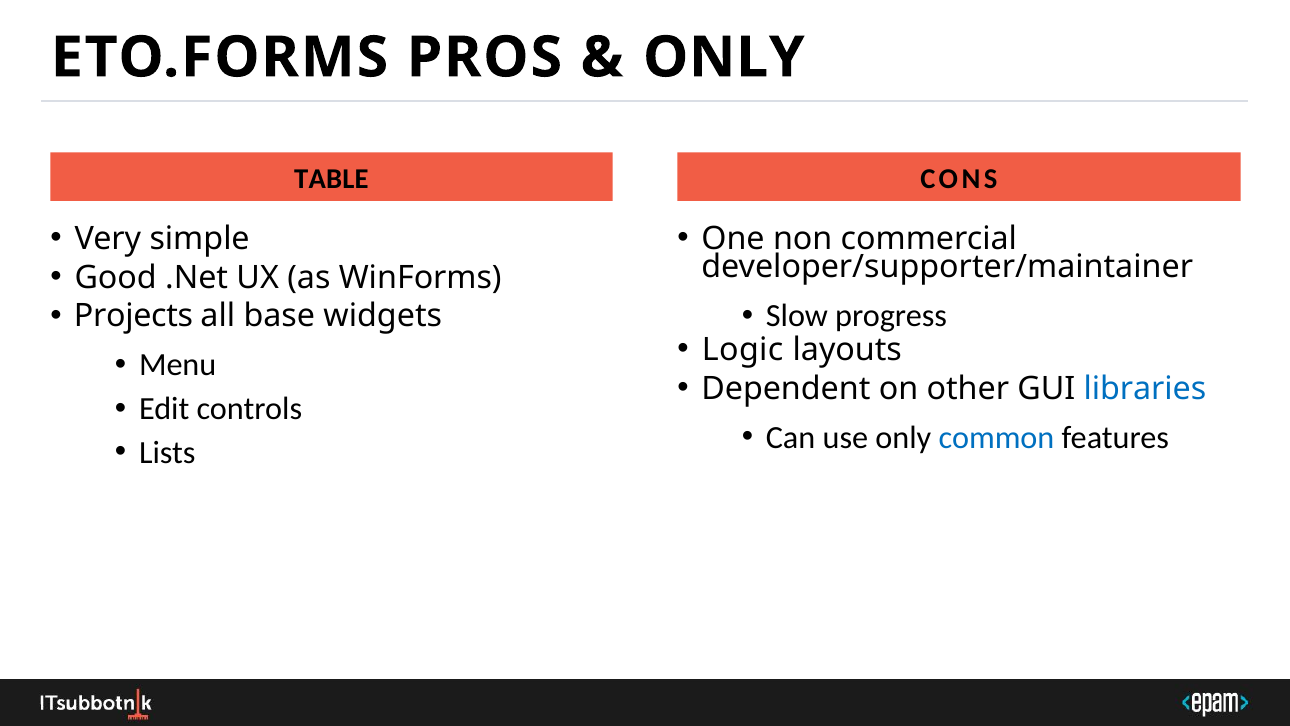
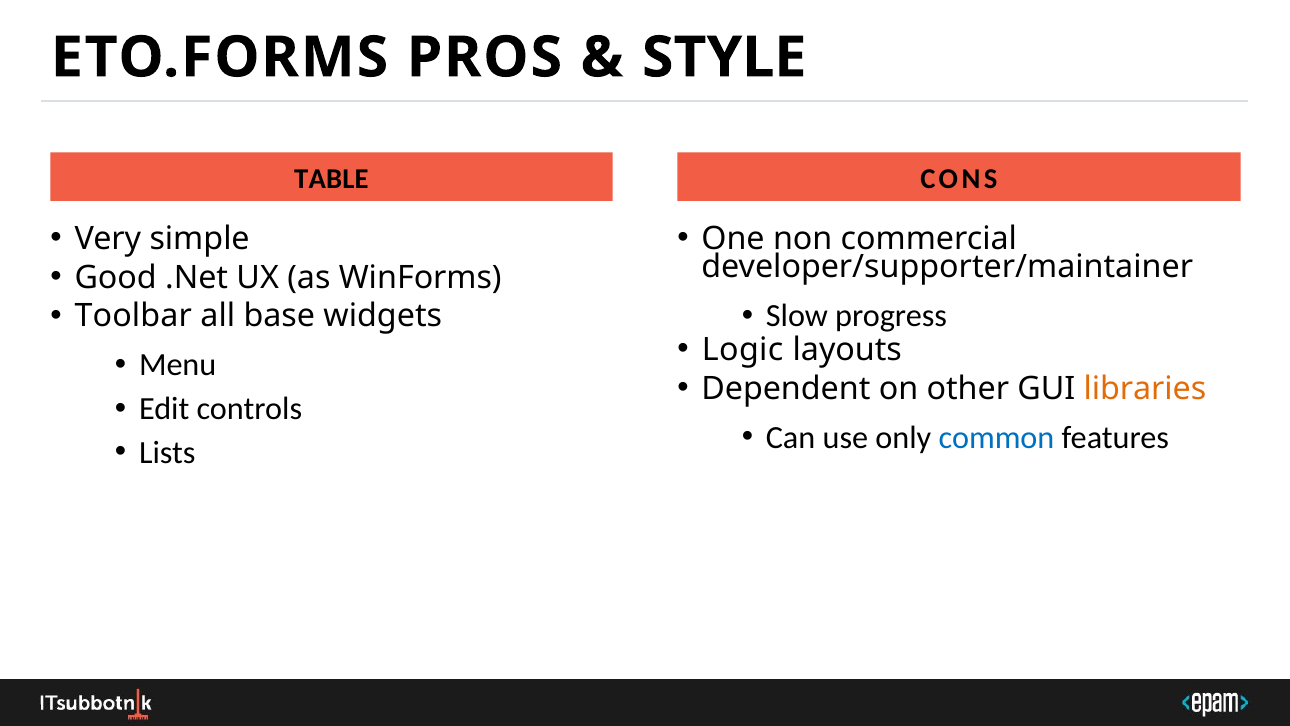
ONLY at (724, 58): ONLY -> STYLE
Projects: Projects -> Toolbar
libraries colour: blue -> orange
